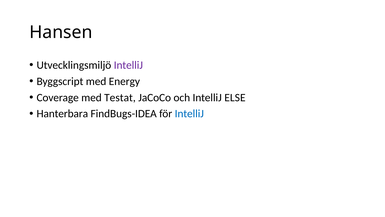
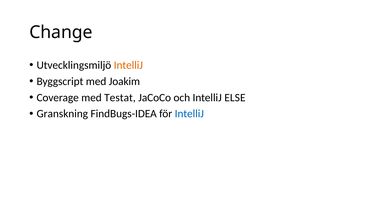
Hansen: Hansen -> Change
IntelliJ at (128, 65) colour: purple -> orange
Energy: Energy -> Joakim
Hanterbara: Hanterbara -> Granskning
